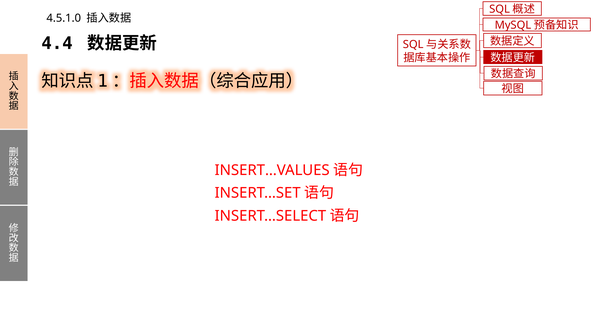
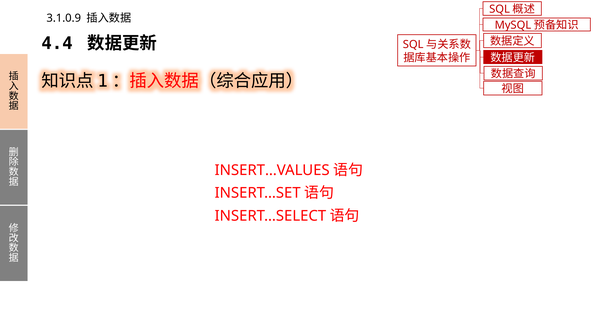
4.5.1.0: 4.5.1.0 -> 3.1.0.9
